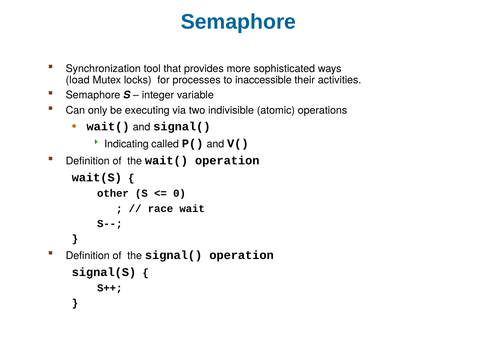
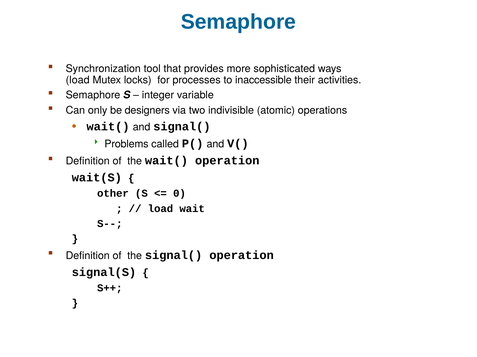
executing: executing -> designers
Indicating: Indicating -> Problems
race at (160, 209): race -> load
